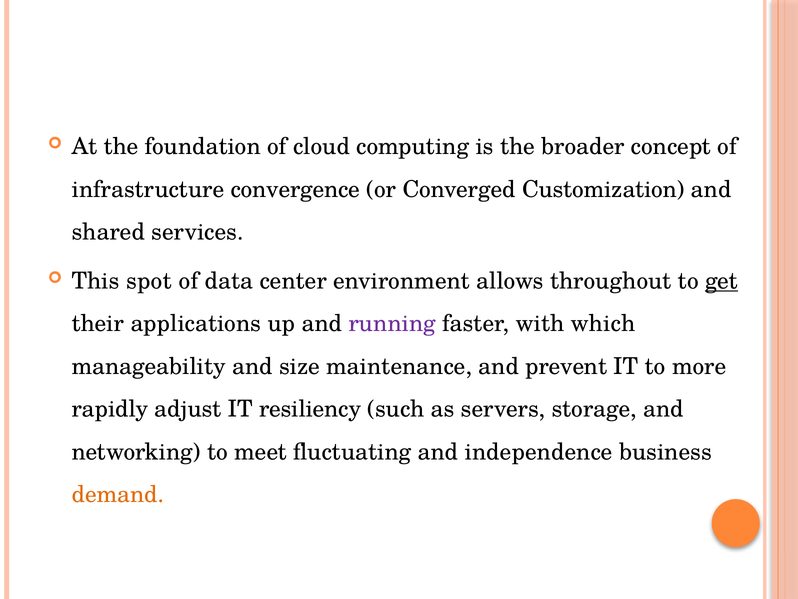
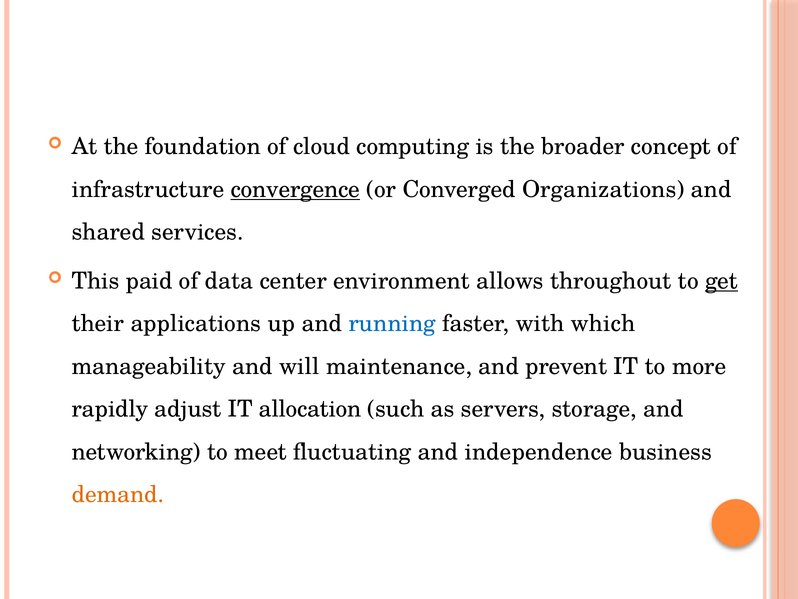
convergence underline: none -> present
Customization: Customization -> Organizations
spot: spot -> paid
running colour: purple -> blue
size: size -> will
resiliency: resiliency -> allocation
